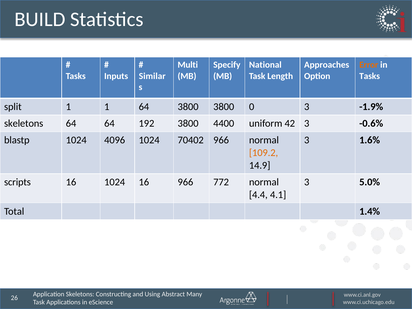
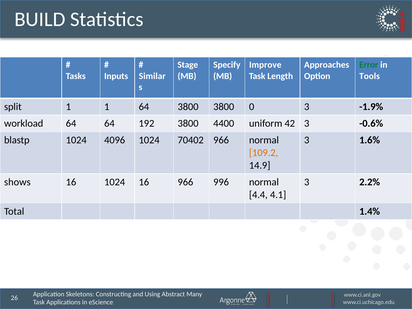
Multi: Multi -> Stage
National: National -> Improve
Error colour: orange -> green
Tasks at (370, 76): Tasks -> Tools
skeletons at (24, 124): skeletons -> workload
scripts: scripts -> shows
772: 772 -> 996
5.0%: 5.0% -> 2.2%
